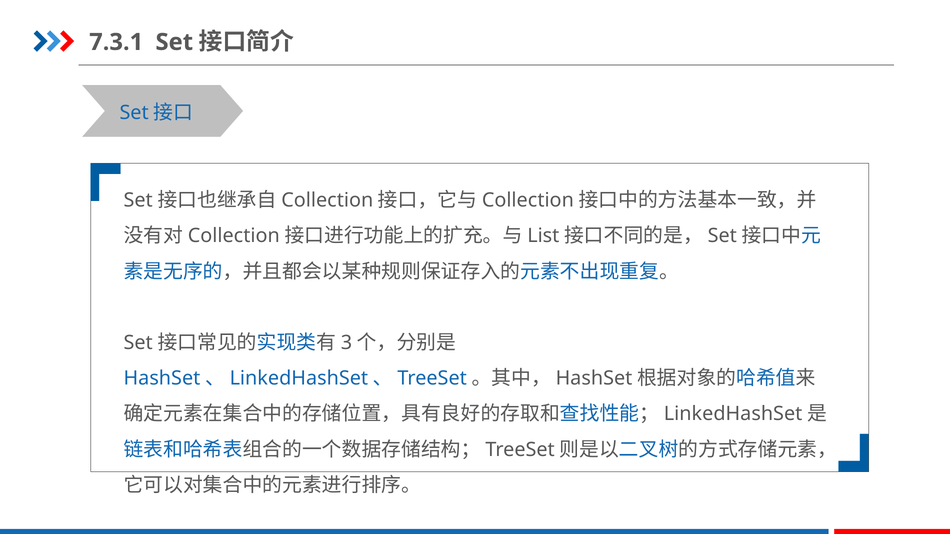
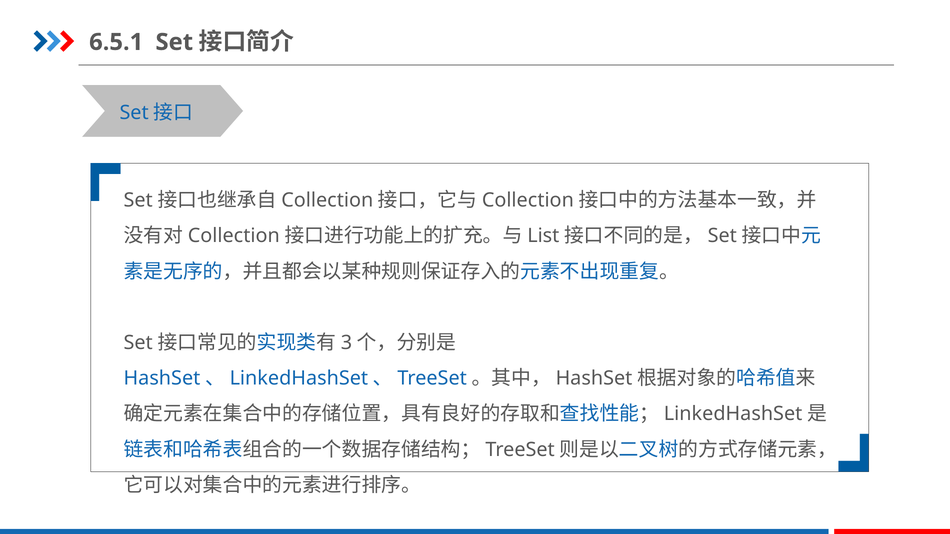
7.3.1: 7.3.1 -> 6.5.1
